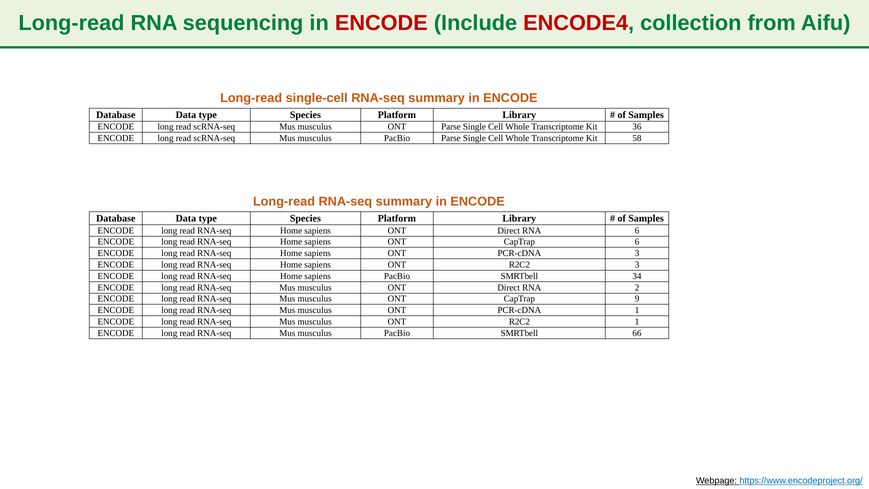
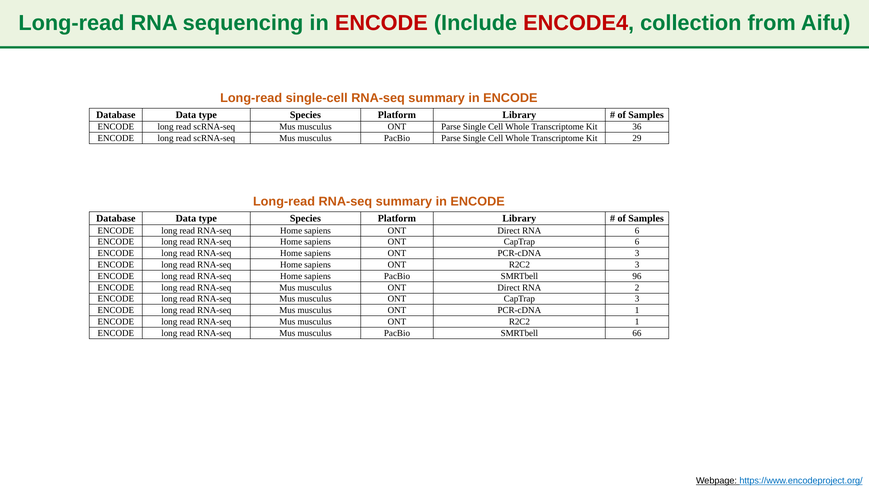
58: 58 -> 29
34: 34 -> 96
CapTrap 9: 9 -> 3
